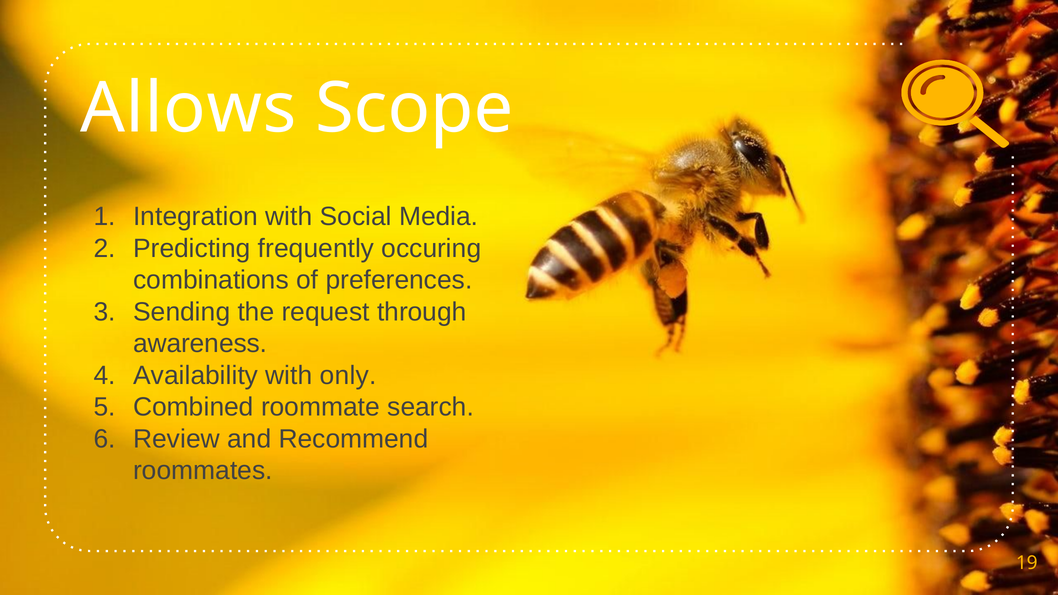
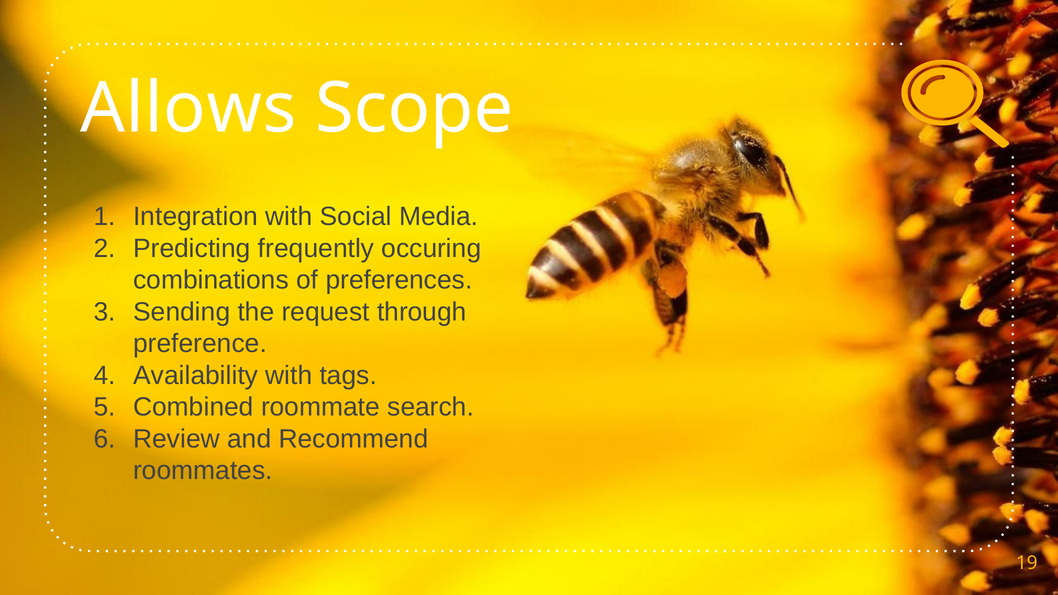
awareness: awareness -> preference
only: only -> tags
